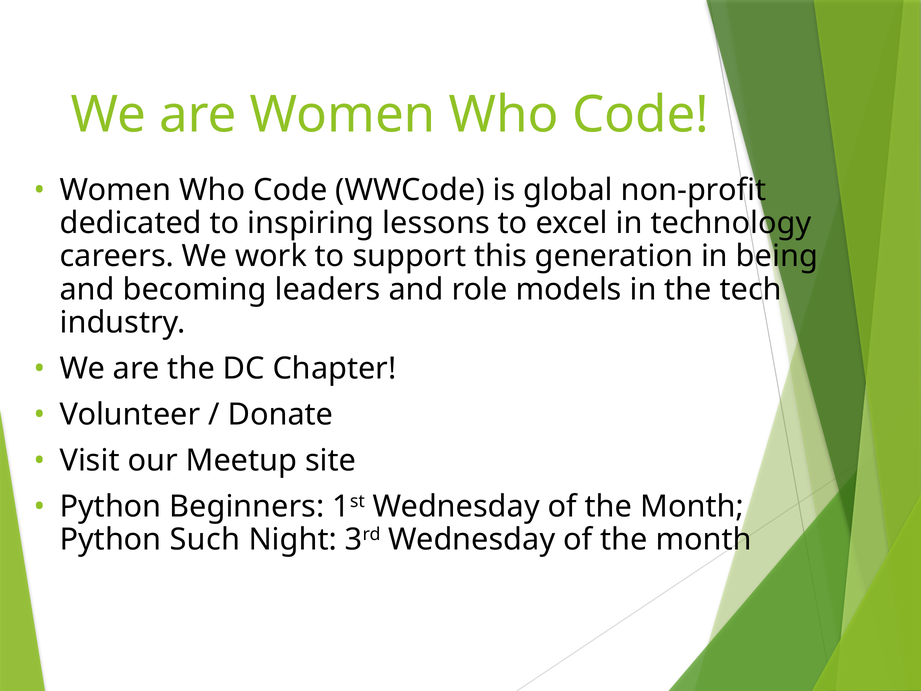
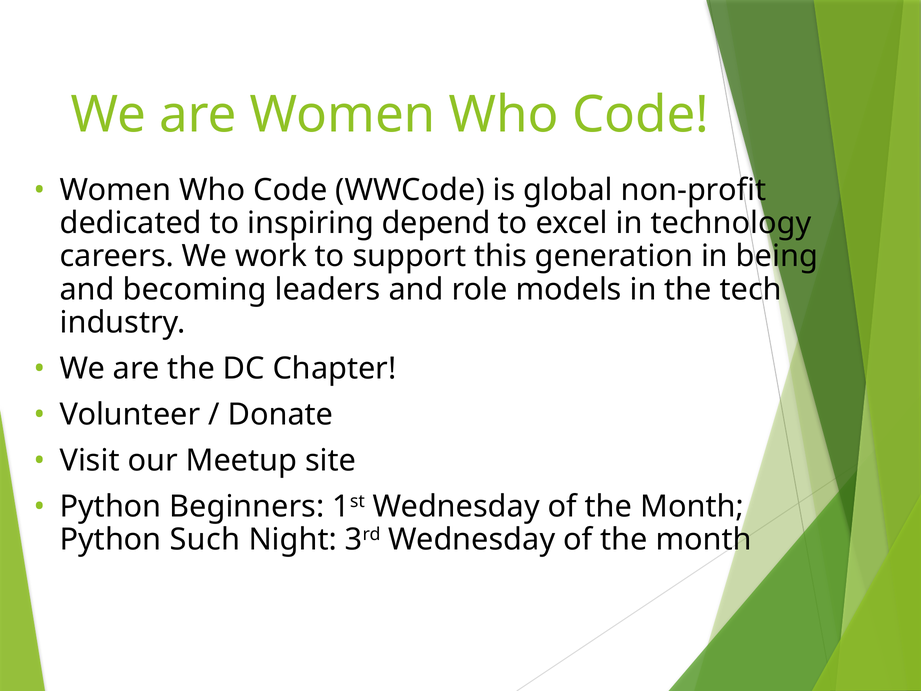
lessons: lessons -> depend
